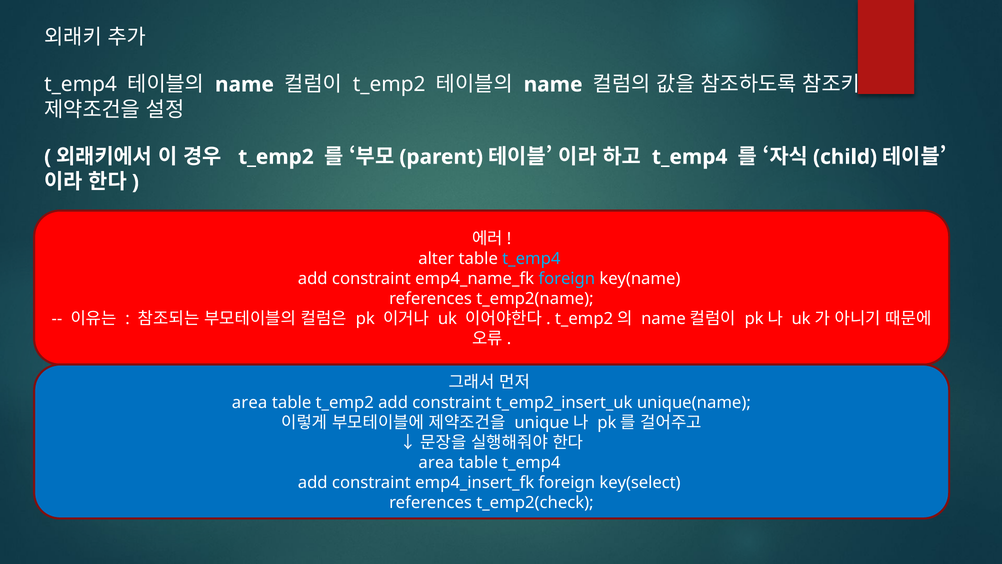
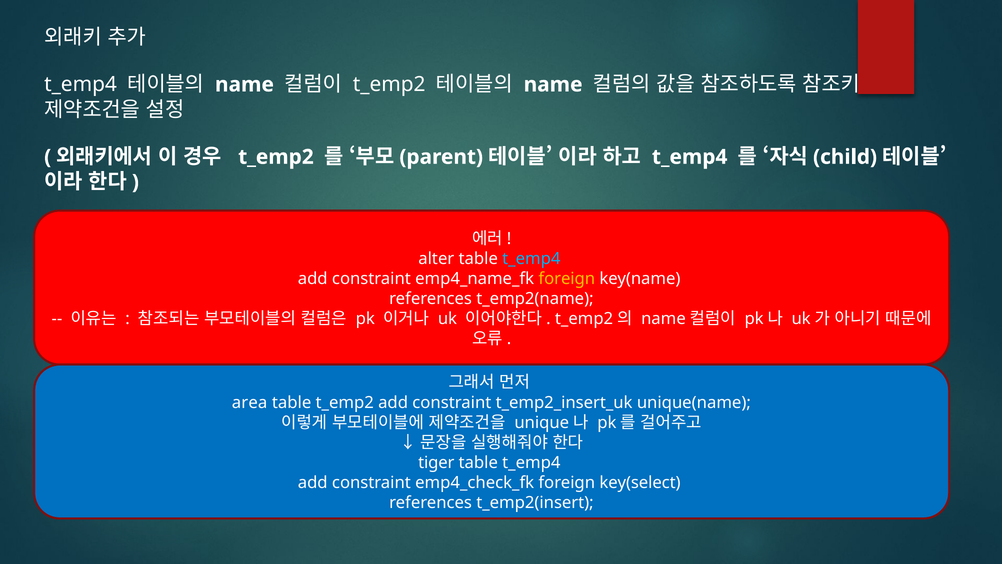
foreign at (567, 279) colour: light blue -> yellow
area at (436, 462): area -> tiger
emp4_insert_fk: emp4_insert_fk -> emp4_check_fk
t_emp2(check: t_emp2(check -> t_emp2(insert
